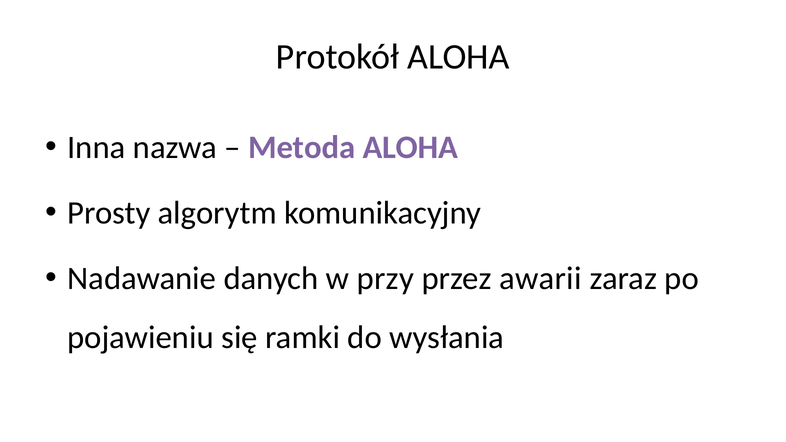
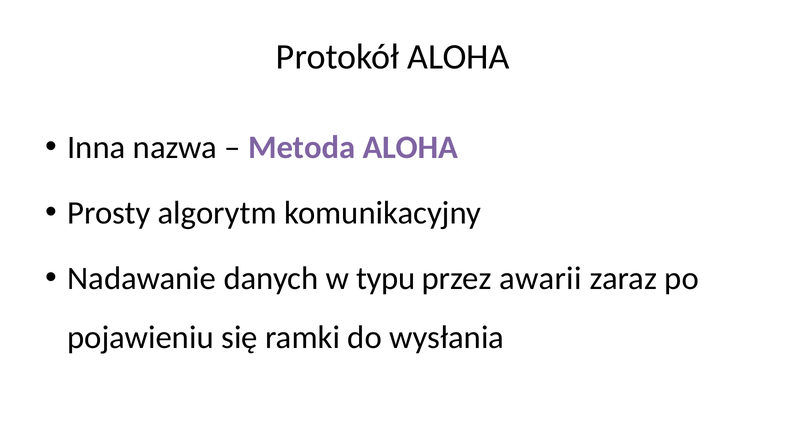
przy: przy -> typu
